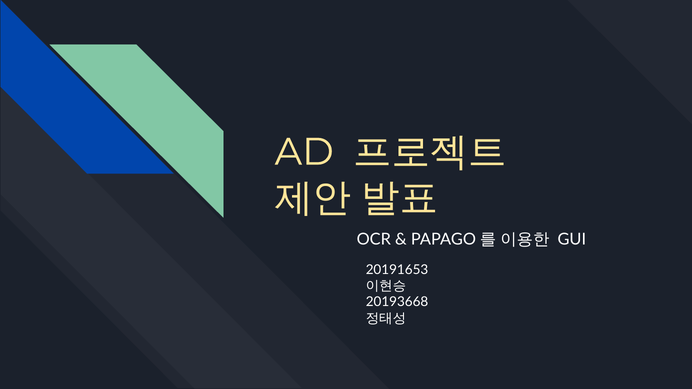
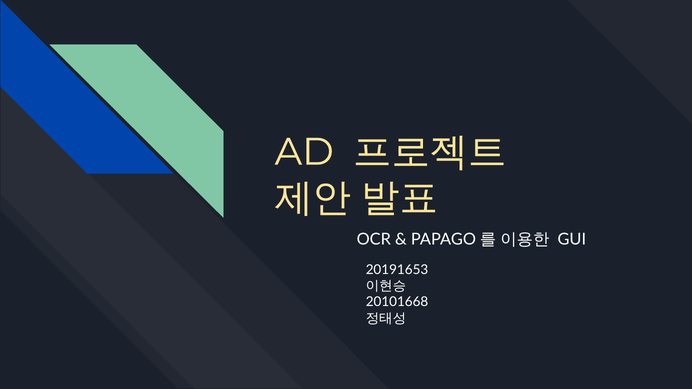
20193668: 20193668 -> 20101668
